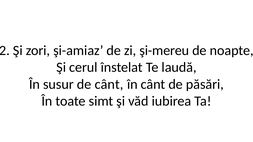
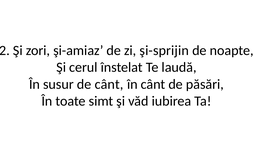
şi-mereu: şi-mereu -> şi-sprijin
